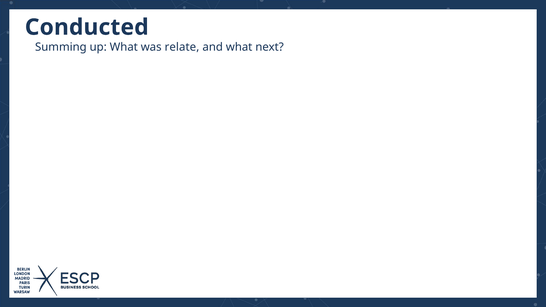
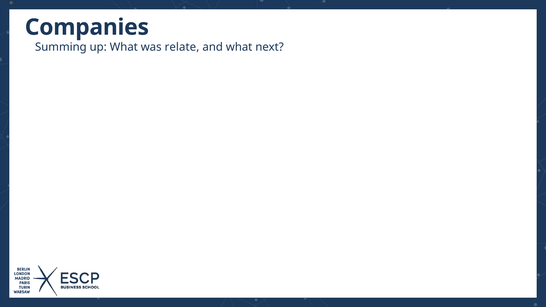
Conducted: Conducted -> Companies
